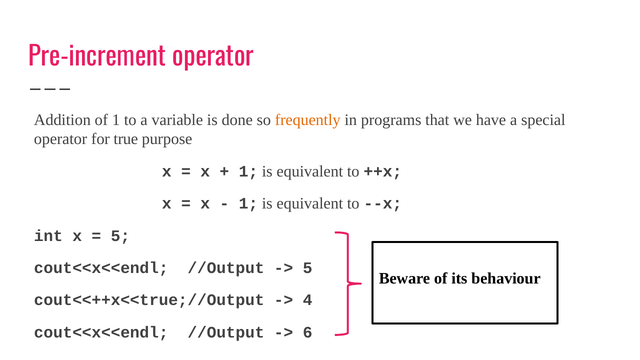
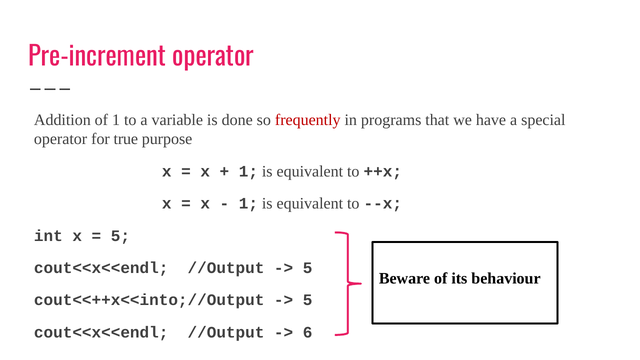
frequently colour: orange -> red
cout<<++x<<true;//Output: cout<<++x<<true;//Output -> cout<<++x<<into;//Output
4 at (308, 300): 4 -> 5
